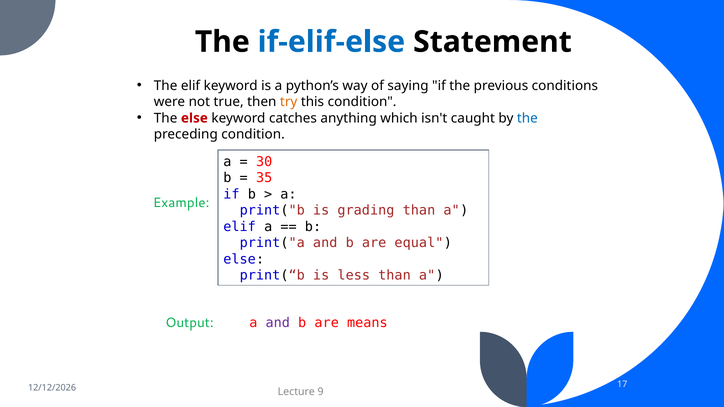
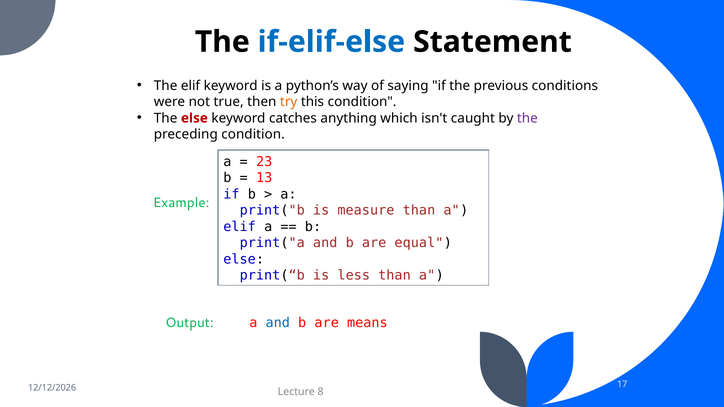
the at (527, 118) colour: blue -> purple
30: 30 -> 23
35: 35 -> 13
grading: grading -> measure
and at (278, 323) colour: purple -> blue
9: 9 -> 8
